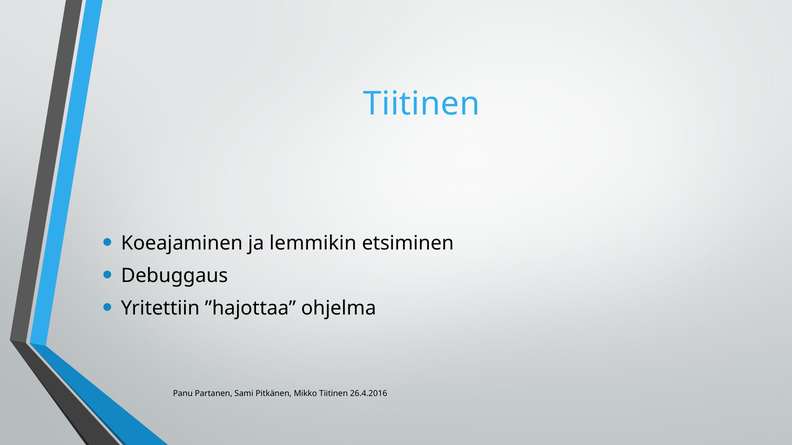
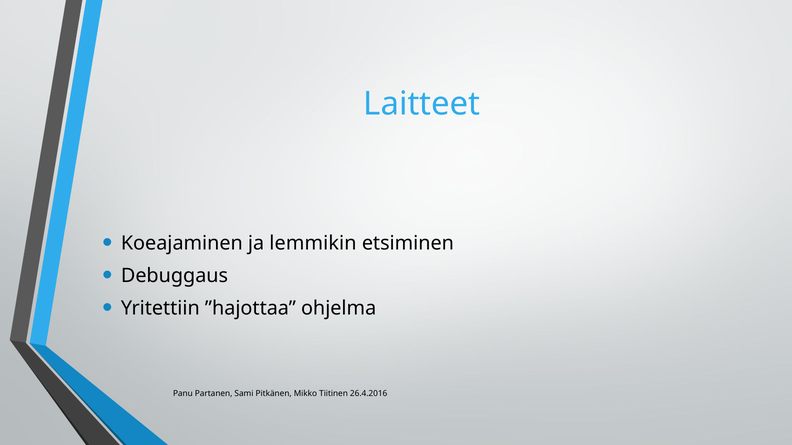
Tiitinen at (422, 104): Tiitinen -> Laitteet
